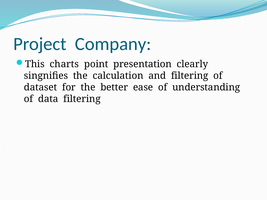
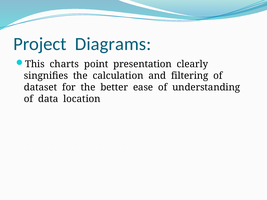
Company: Company -> Diagrams
data filtering: filtering -> location
